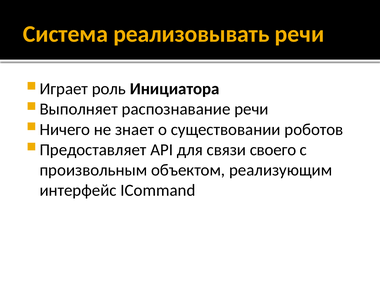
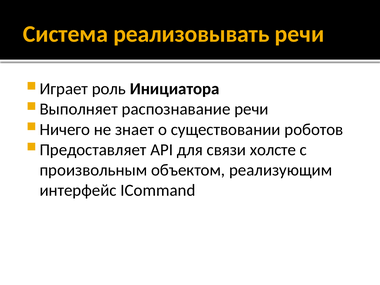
своего: своего -> холсте
